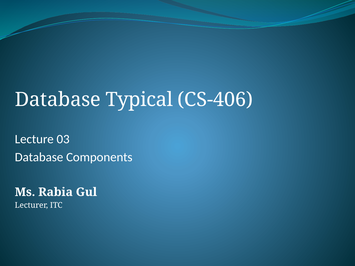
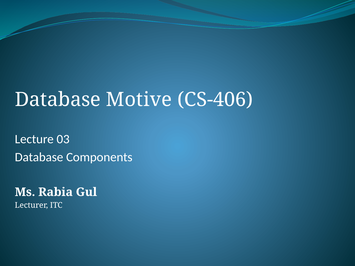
Typical: Typical -> Motive
